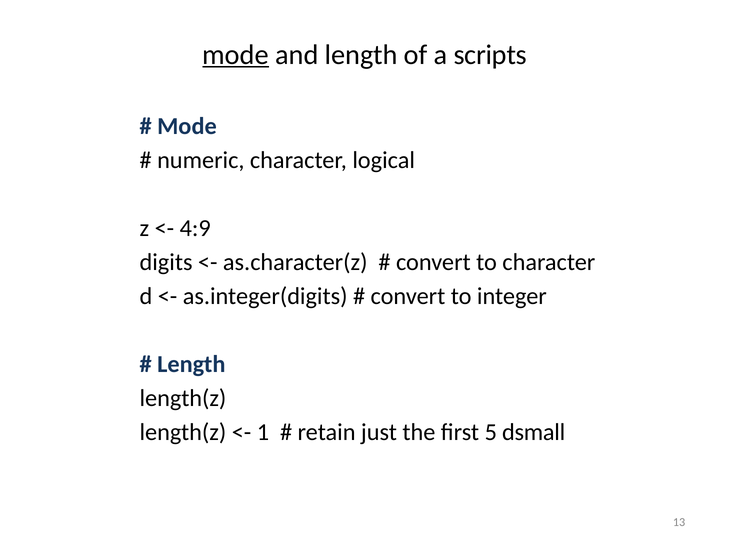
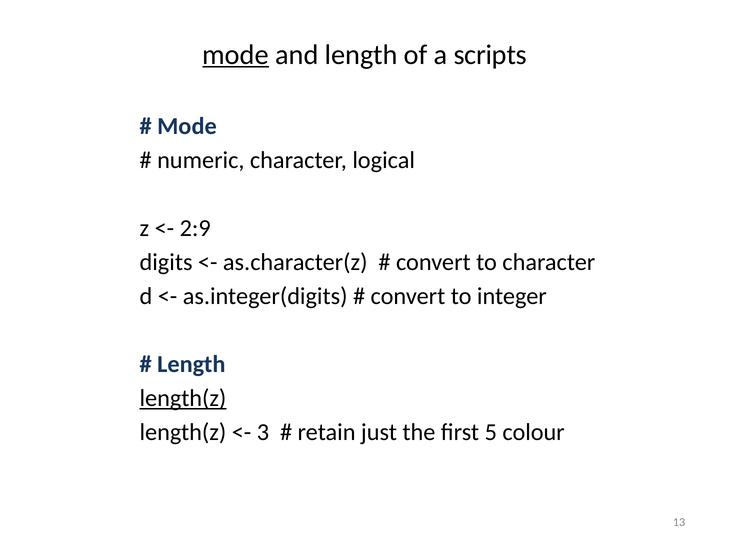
4:9: 4:9 -> 2:9
length(z at (183, 398) underline: none -> present
1: 1 -> 3
dsmall: dsmall -> colour
